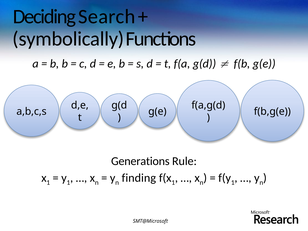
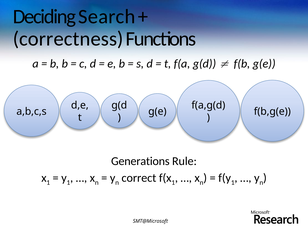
symbolically: symbolically -> correctness
finding: finding -> correct
